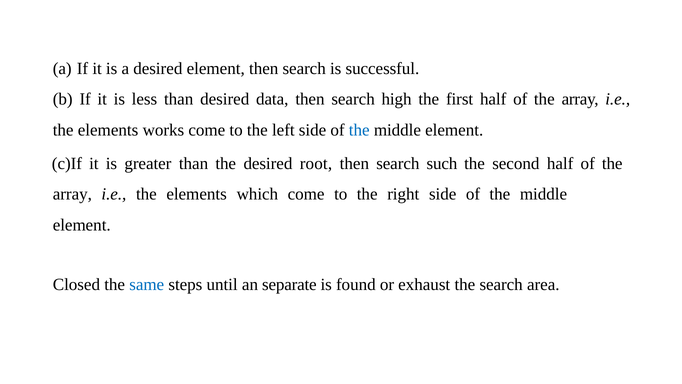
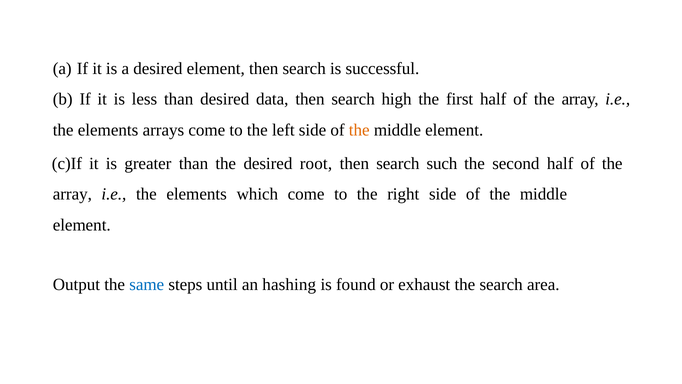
works: works -> arrays
the at (359, 130) colour: blue -> orange
Closed: Closed -> Output
separate: separate -> hashing
